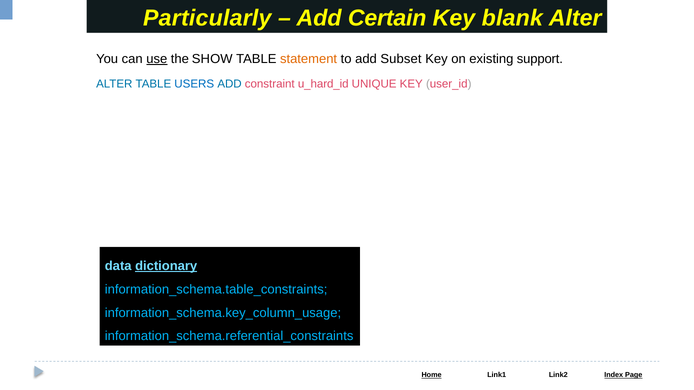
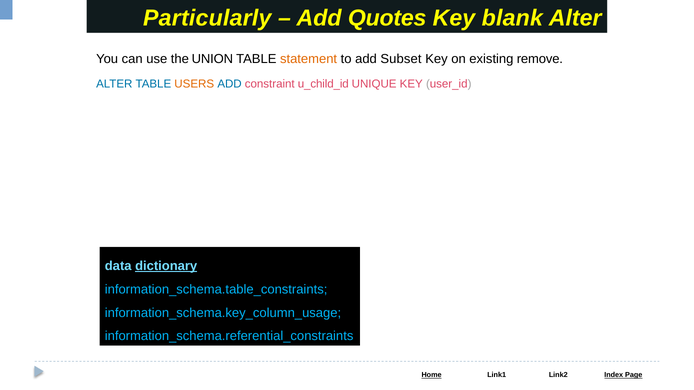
Certain: Certain -> Quotes
use underline: present -> none
SHOW: SHOW -> UNION
support: support -> remove
USERS colour: blue -> orange
u_hard_id: u_hard_id -> u_child_id
